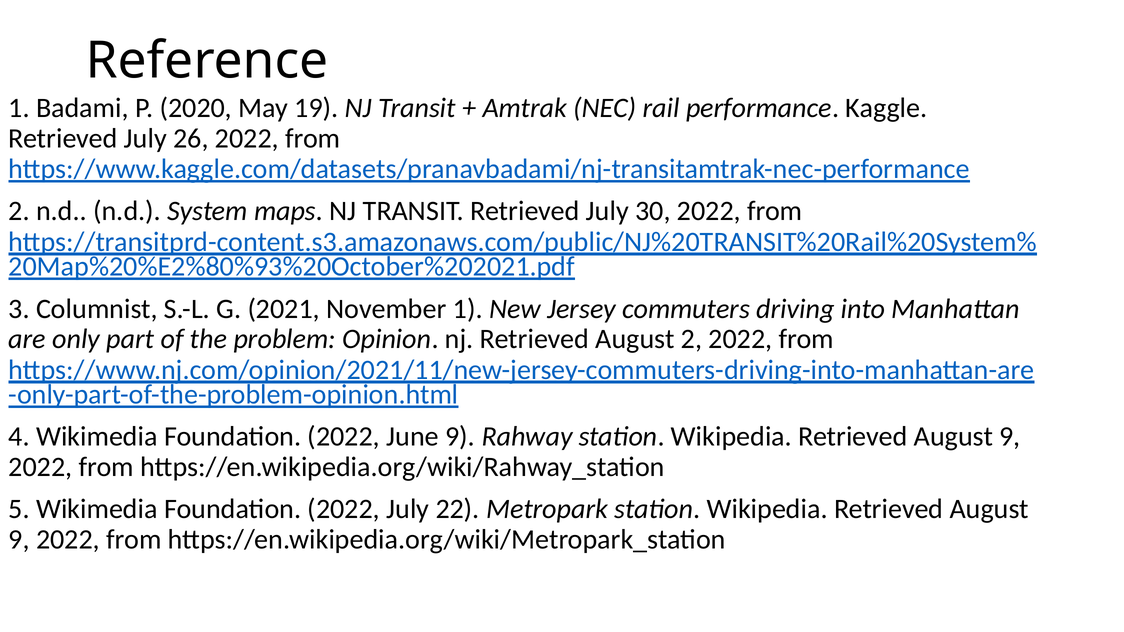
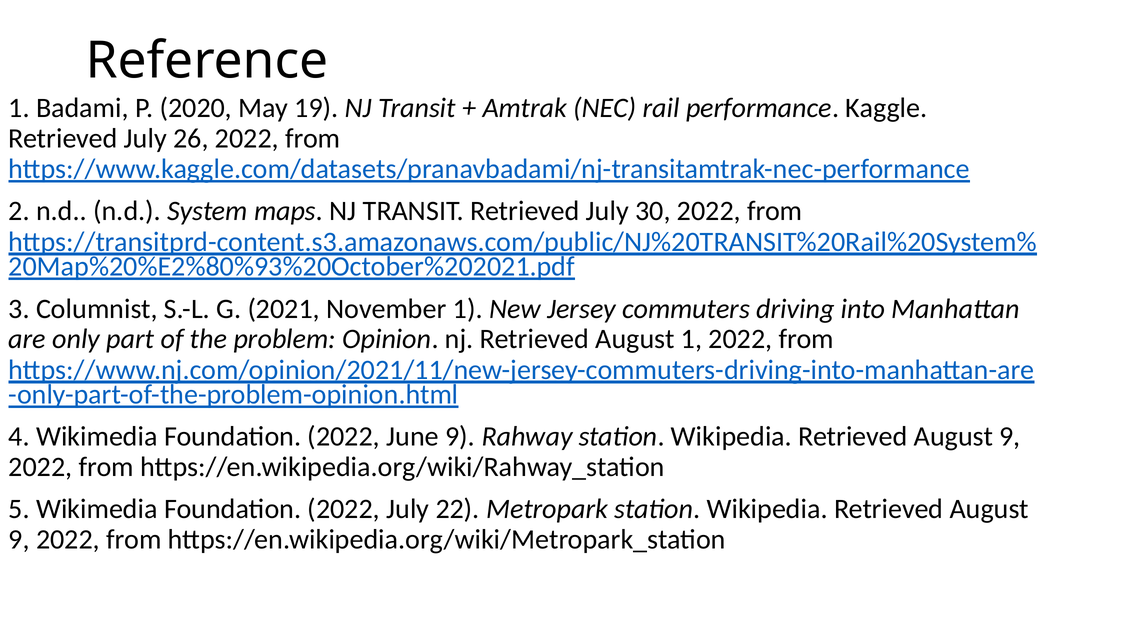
August 2: 2 -> 1
